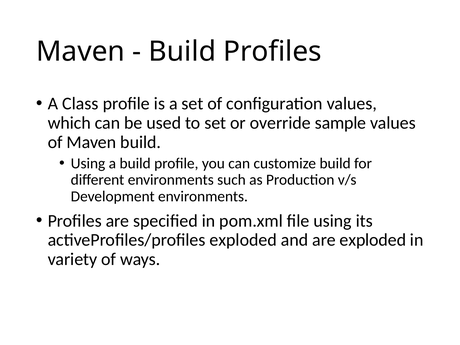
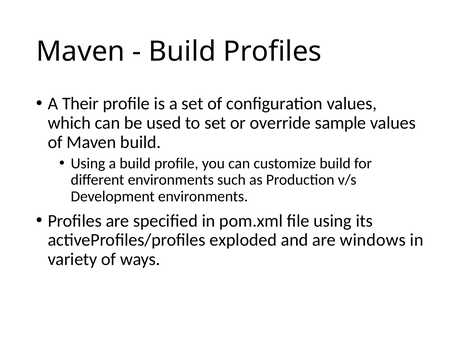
Class: Class -> Their
are exploded: exploded -> windows
